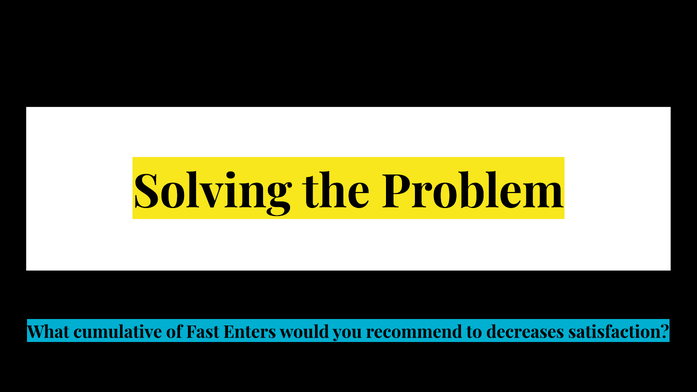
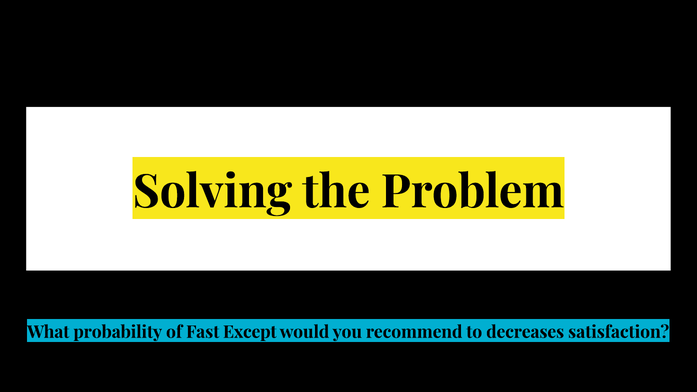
cumulative: cumulative -> probability
Enters: Enters -> Except
